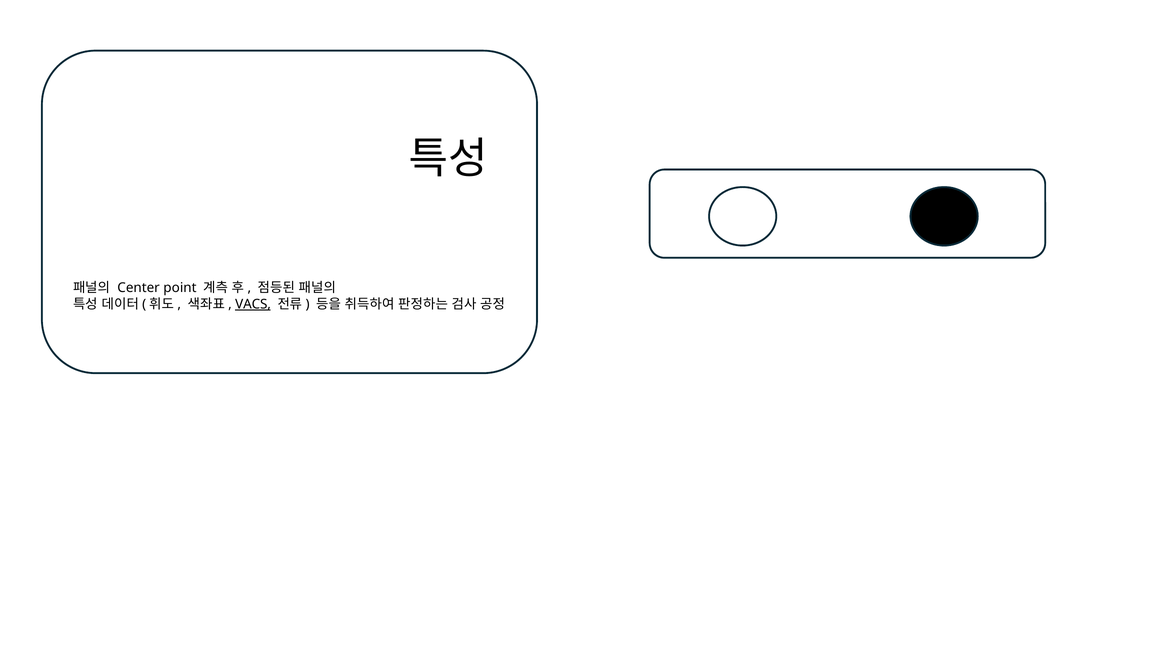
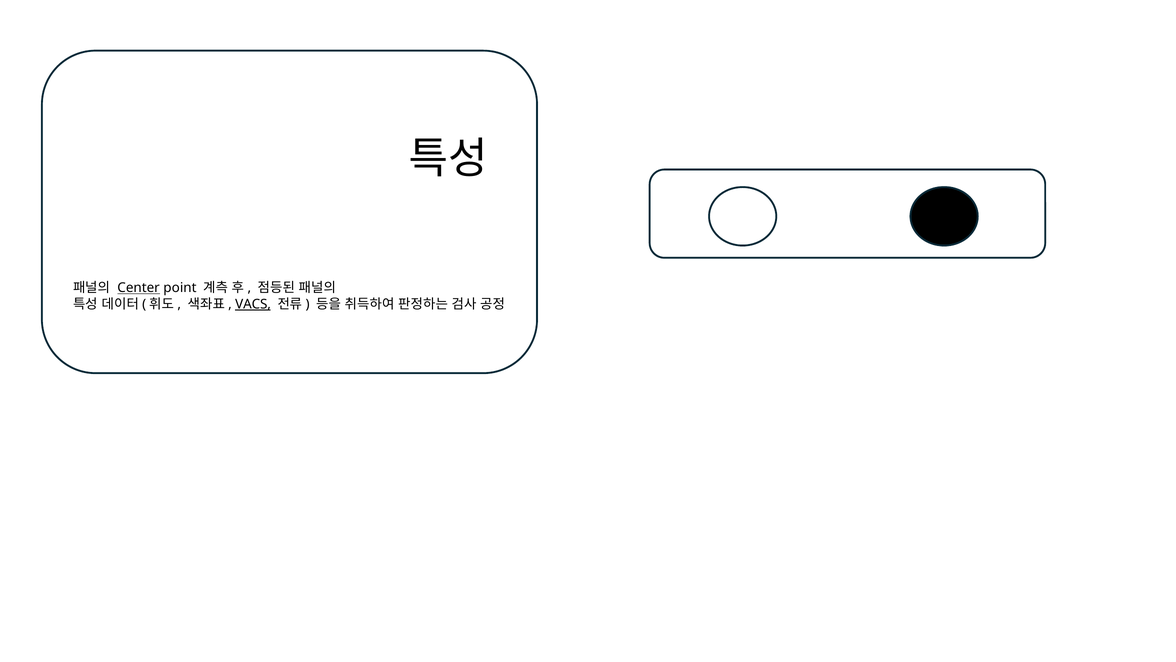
Center underline: none -> present
